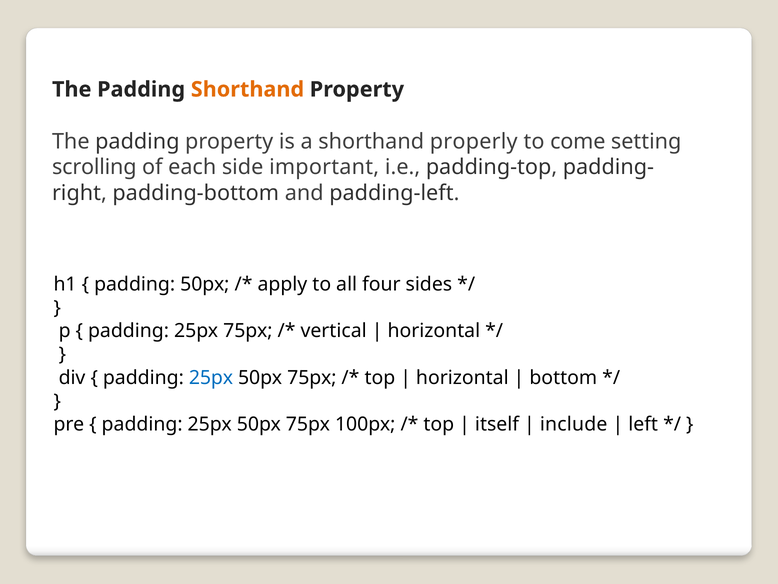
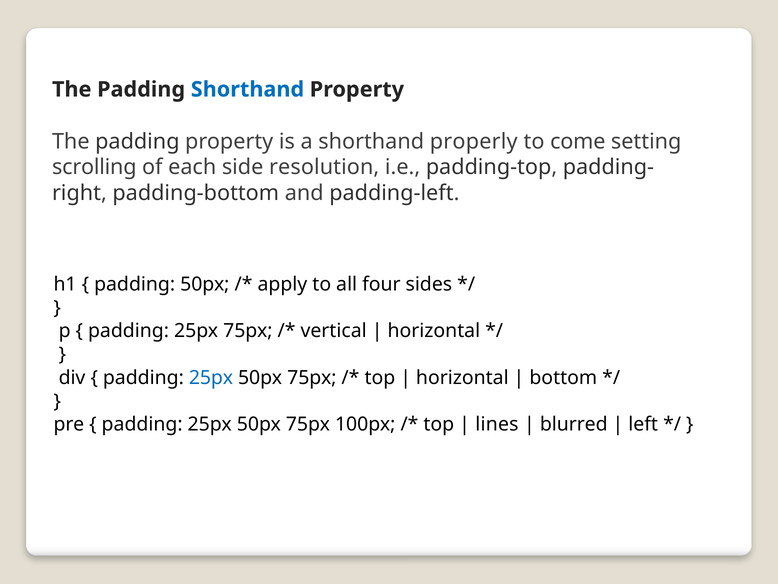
Shorthand at (247, 89) colour: orange -> blue
important: important -> resolution
itself: itself -> lines
include: include -> blurred
